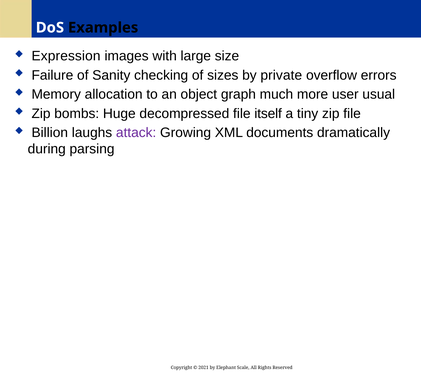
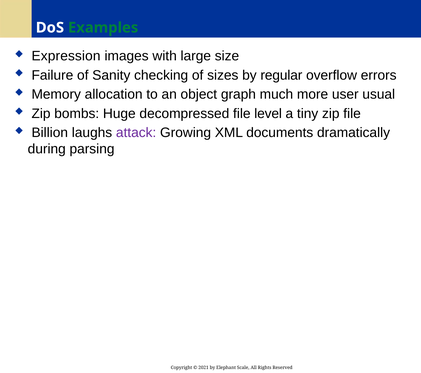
Examples colour: black -> green
private: private -> regular
itself: itself -> level
